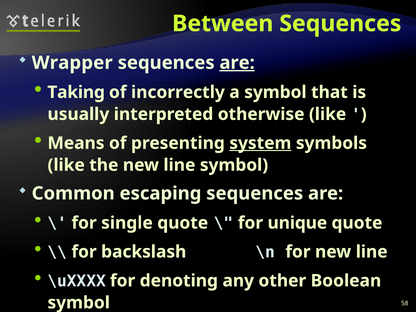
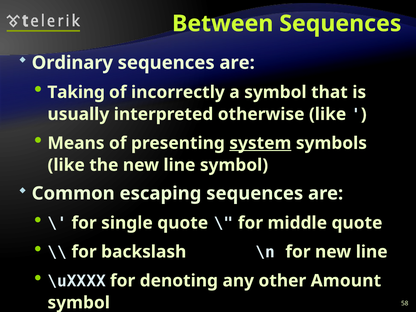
Wrapper: Wrapper -> Ordinary
are at (237, 63) underline: present -> none
unique: unique -> middle
Boolean: Boolean -> Amount
